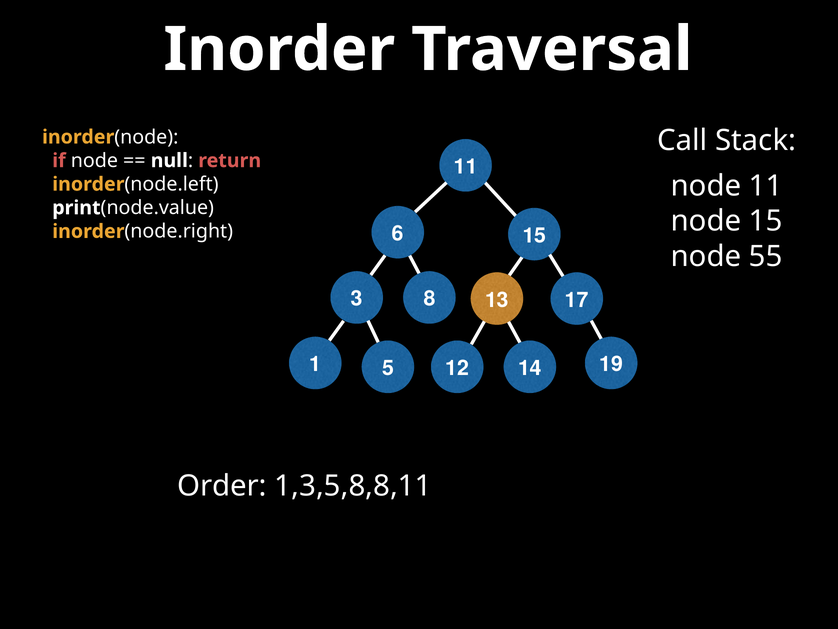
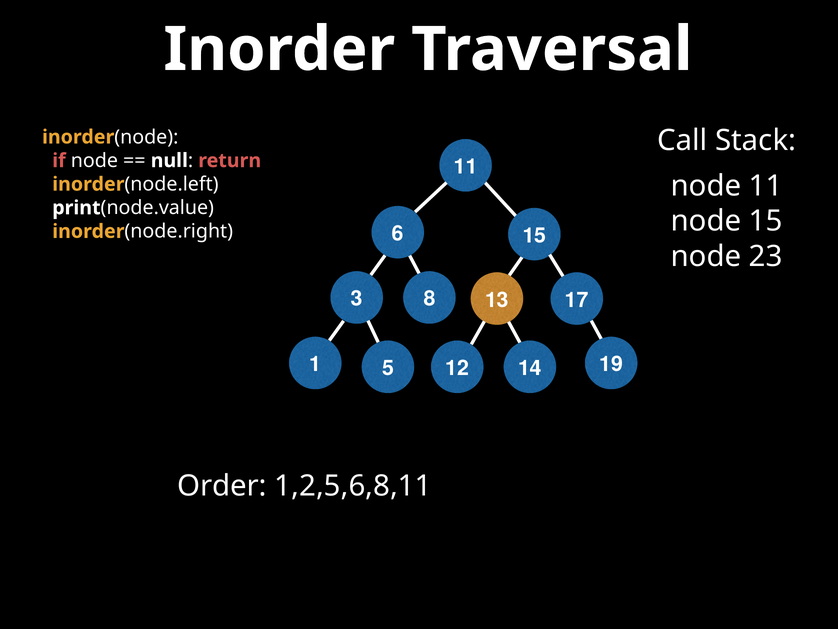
55: 55 -> 23
1,3,5,8,8,11: 1,3,5,8,8,11 -> 1,2,5,6,8,11
